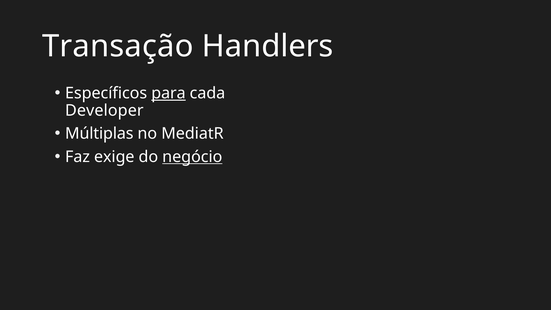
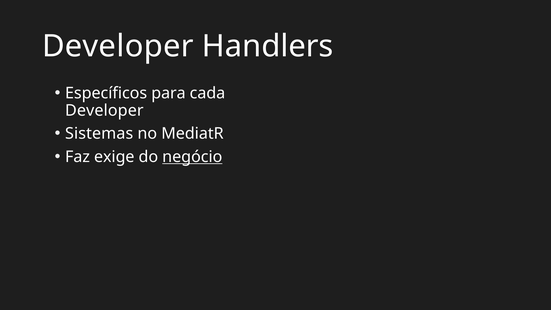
Transação at (118, 46): Transação -> Developer
para underline: present -> none
Múltiplas: Múltiplas -> Sistemas
